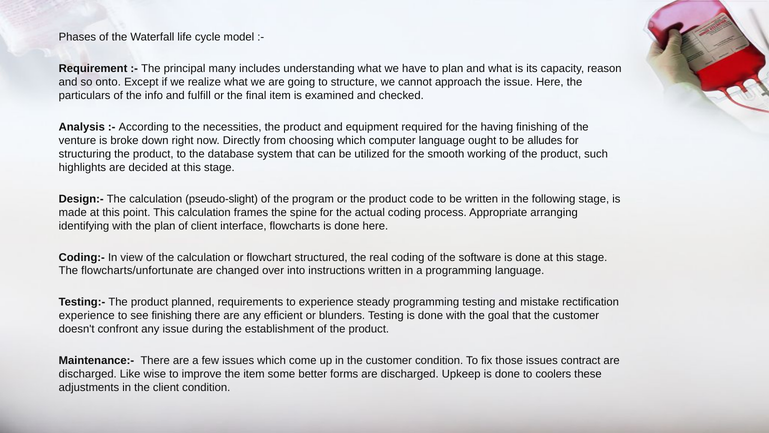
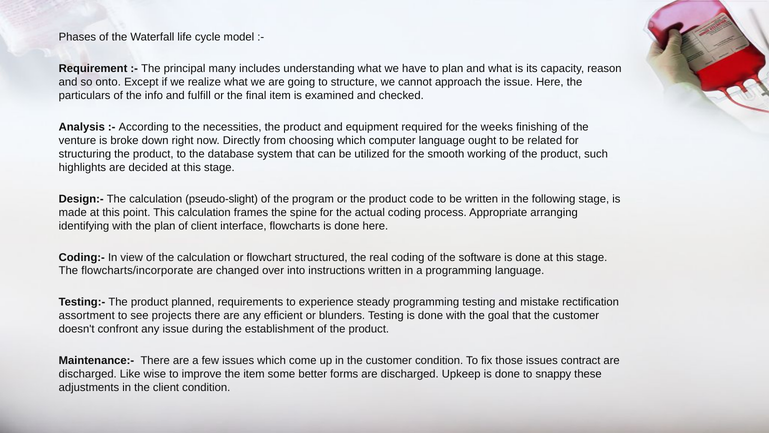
having: having -> weeks
alludes: alludes -> related
flowcharts/unfortunate: flowcharts/unfortunate -> flowcharts/incorporate
experience at (87, 315): experience -> assortment
see finishing: finishing -> projects
coolers: coolers -> snappy
